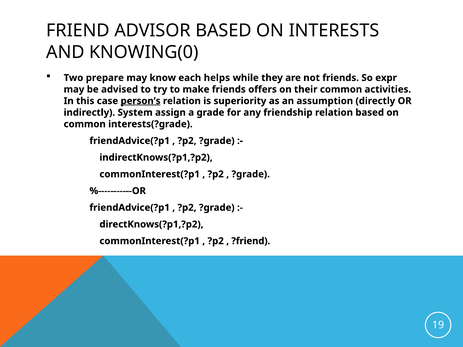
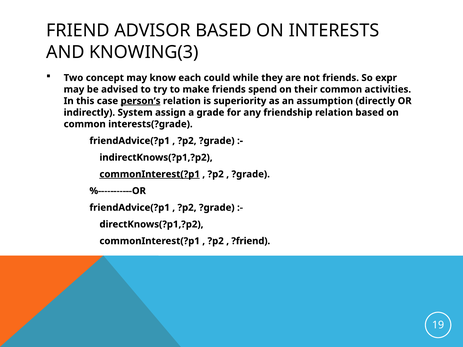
KNOWING(0: KNOWING(0 -> KNOWING(3
prepare: prepare -> concept
helps: helps -> could
offers: offers -> spend
commonInterest(?p1 at (150, 174) underline: none -> present
